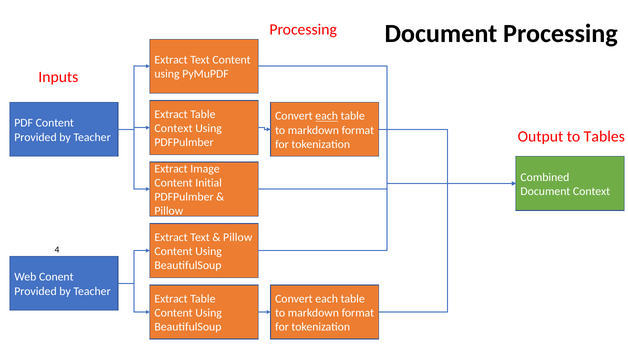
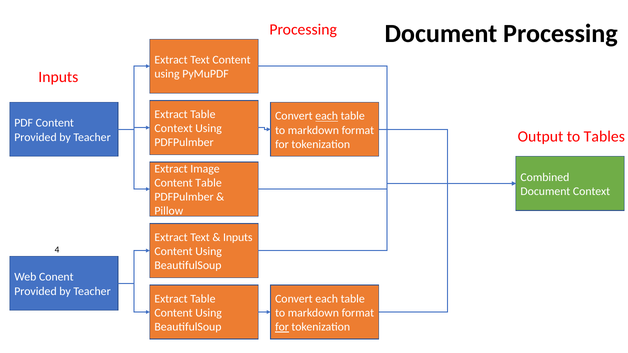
Content Initial: Initial -> Table
Pillow at (238, 237): Pillow -> Inputs
for at (282, 327) underline: none -> present
